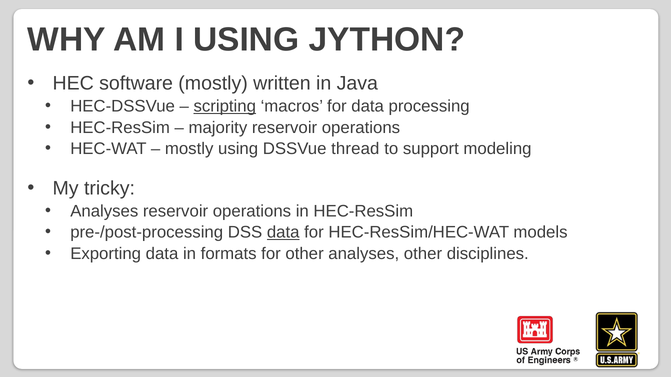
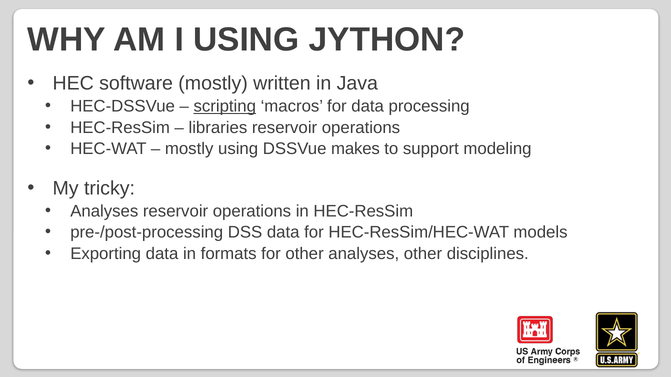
majority: majority -> libraries
thread: thread -> makes
data at (283, 233) underline: present -> none
